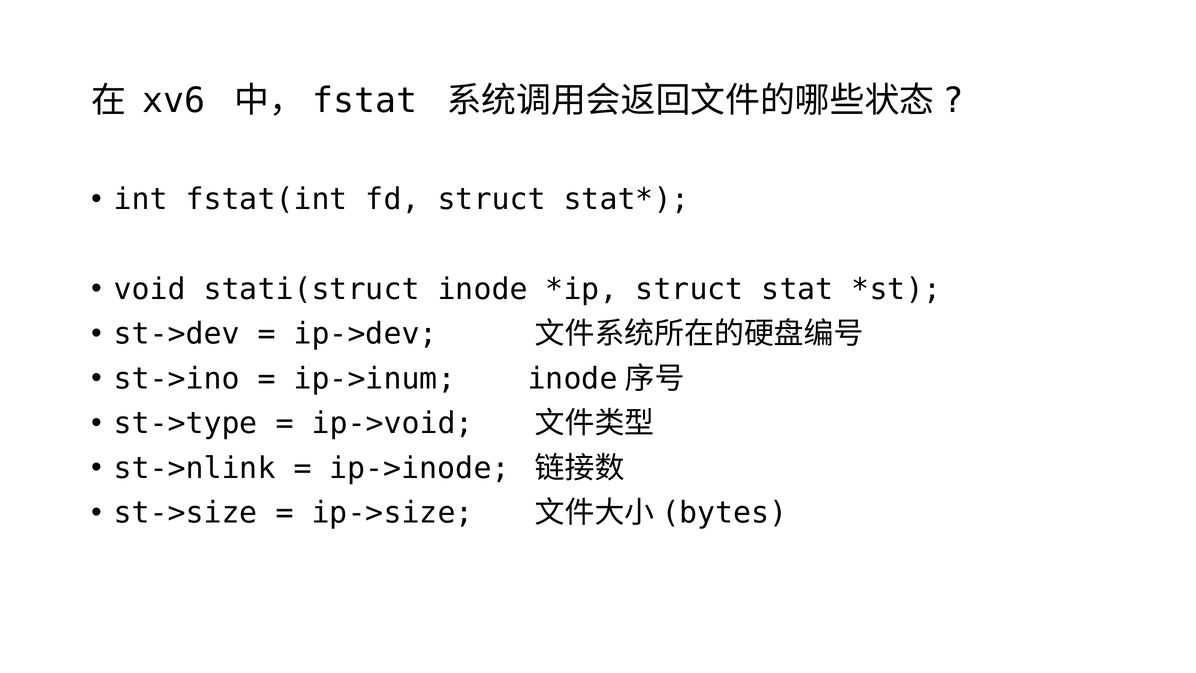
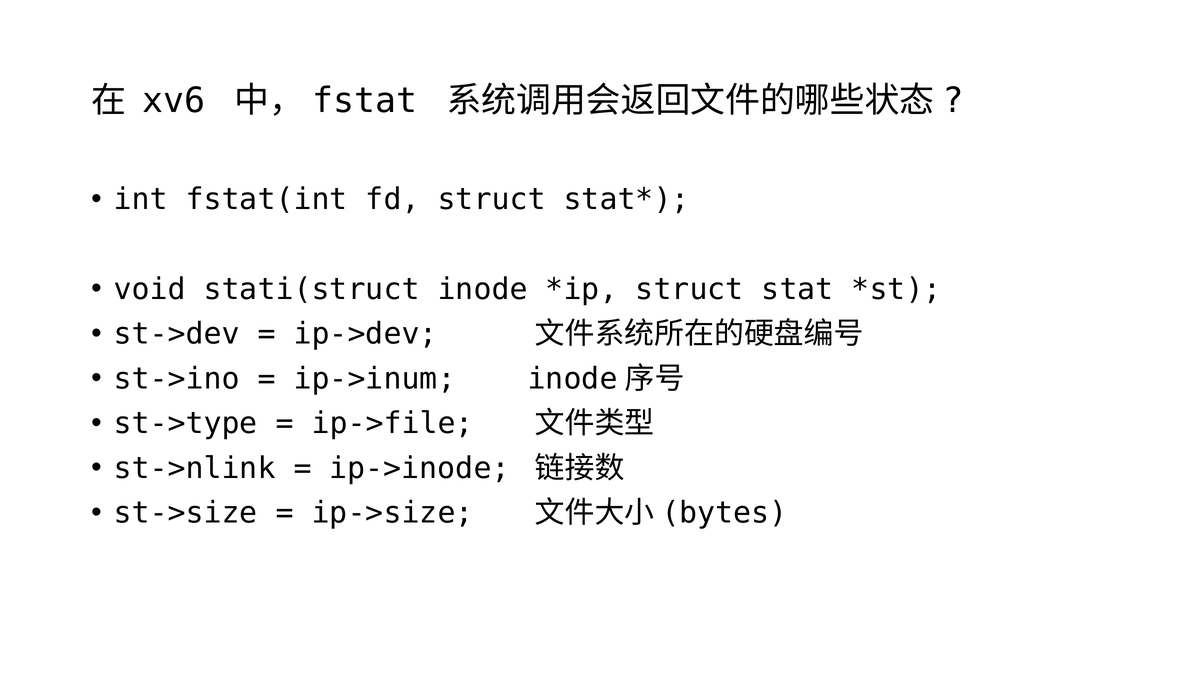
ip->void: ip->void -> ip->file
